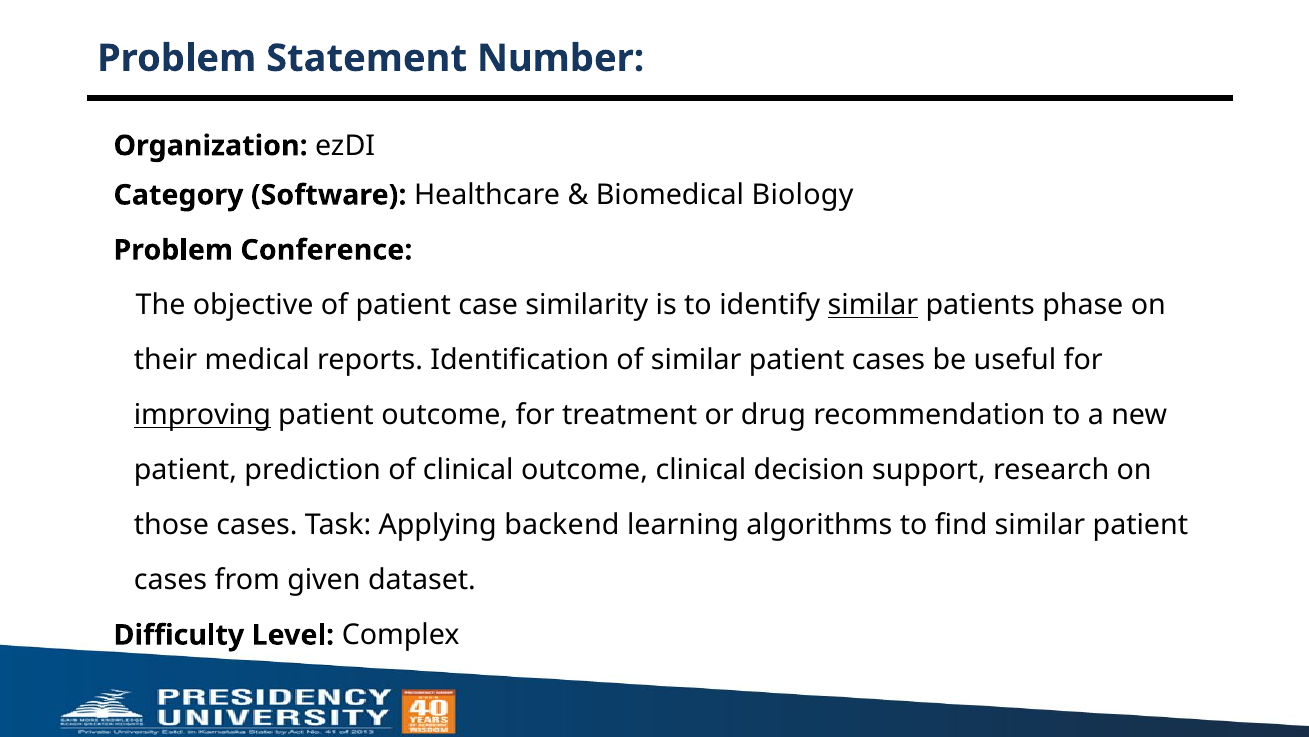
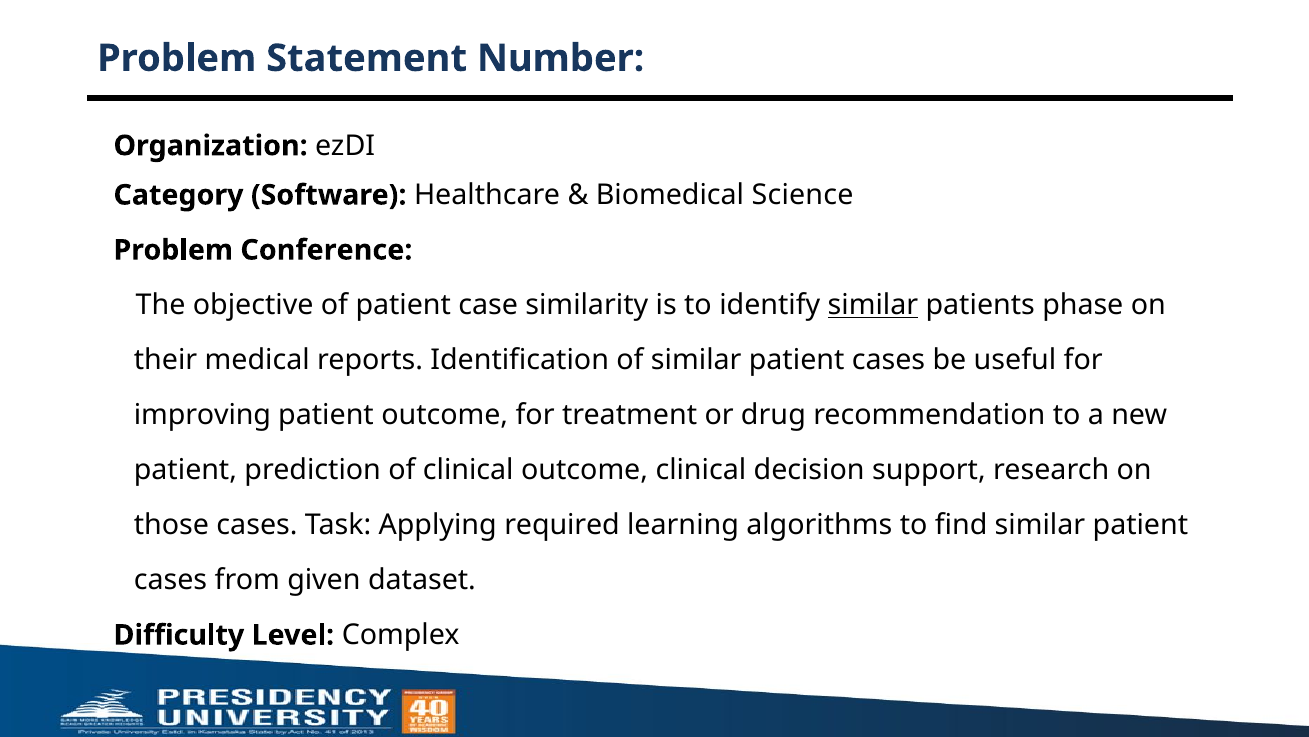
Biology: Biology -> Science
improving underline: present -> none
backend: backend -> required
